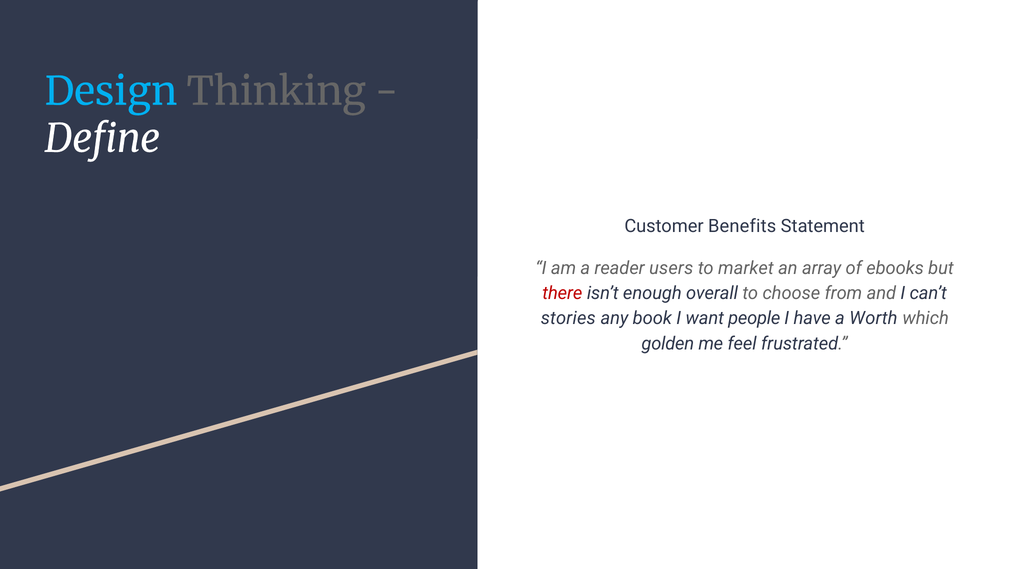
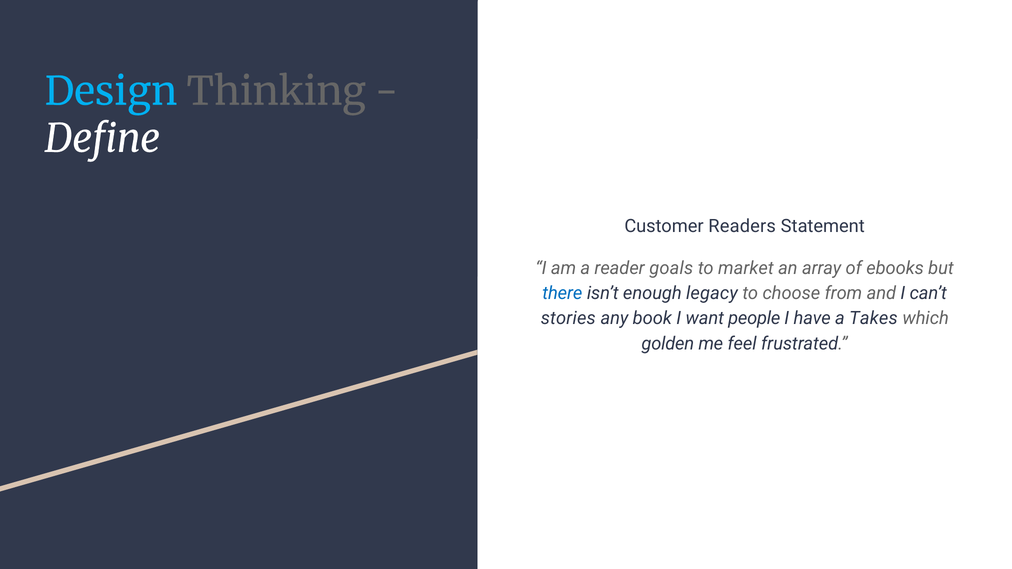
Benefits: Benefits -> Readers
users: users -> goals
there colour: red -> blue
overall: overall -> legacy
Worth: Worth -> Takes
